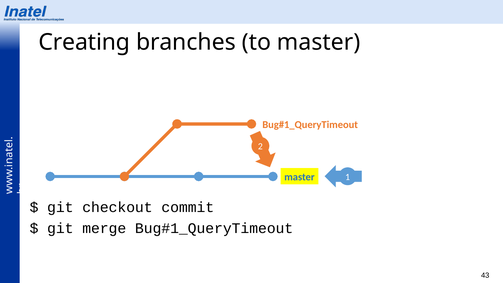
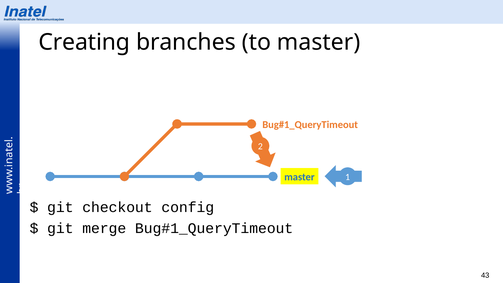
commit: commit -> config
